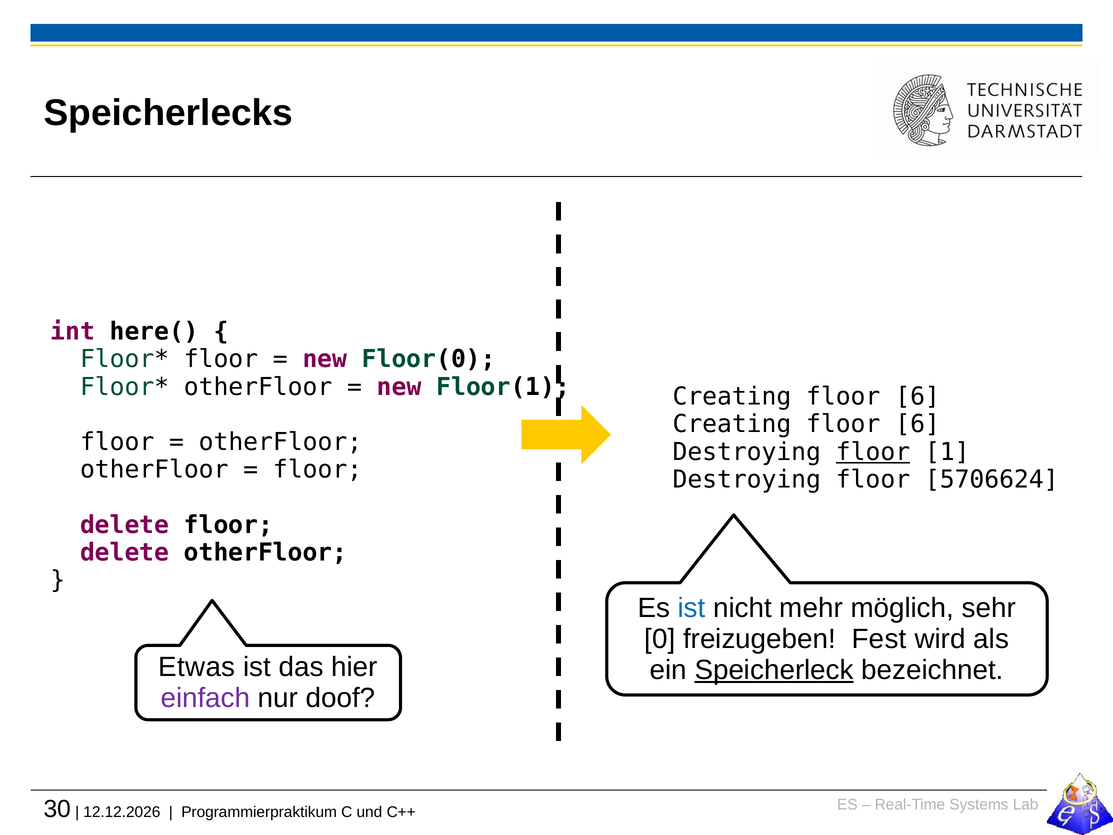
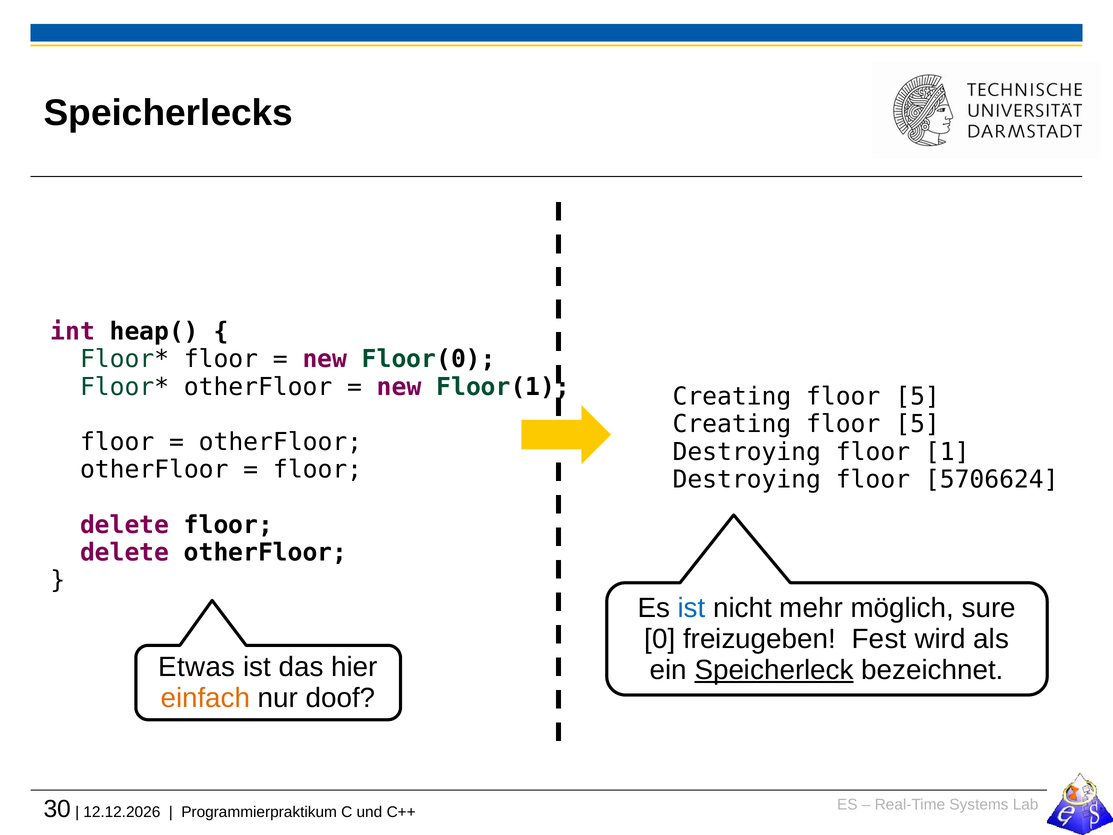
here(: here( -> heap(
6 at (918, 397): 6 -> 5
6 at (918, 424): 6 -> 5
floor at (873, 452) underline: present -> none
sehr: sehr -> sure
einfach colour: purple -> orange
